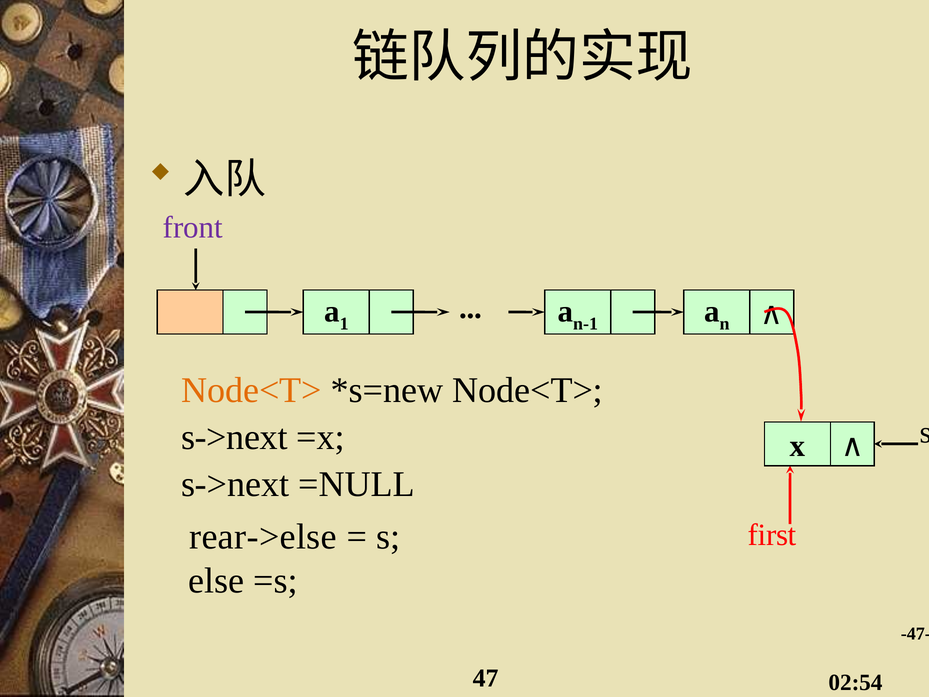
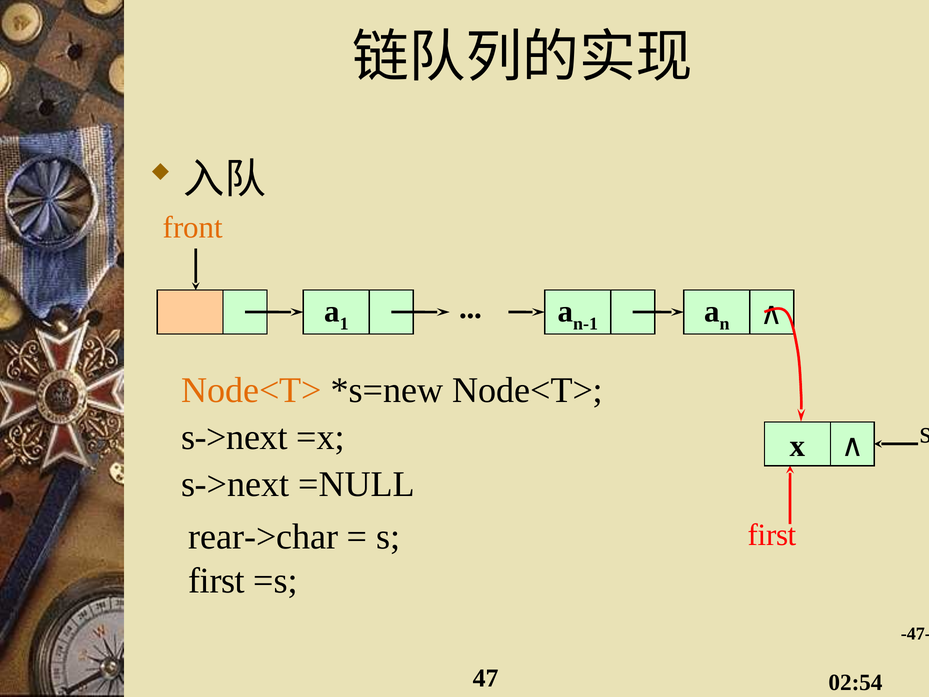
front colour: purple -> orange
rear->else: rear->else -> rear->char
else at (216, 581): else -> first
